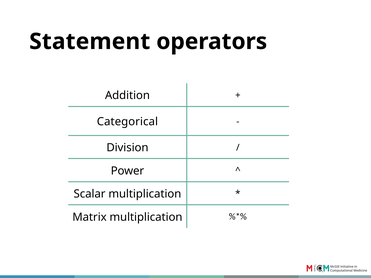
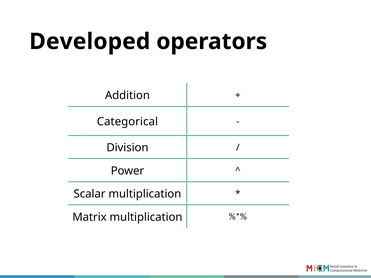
Statement: Statement -> Developed
